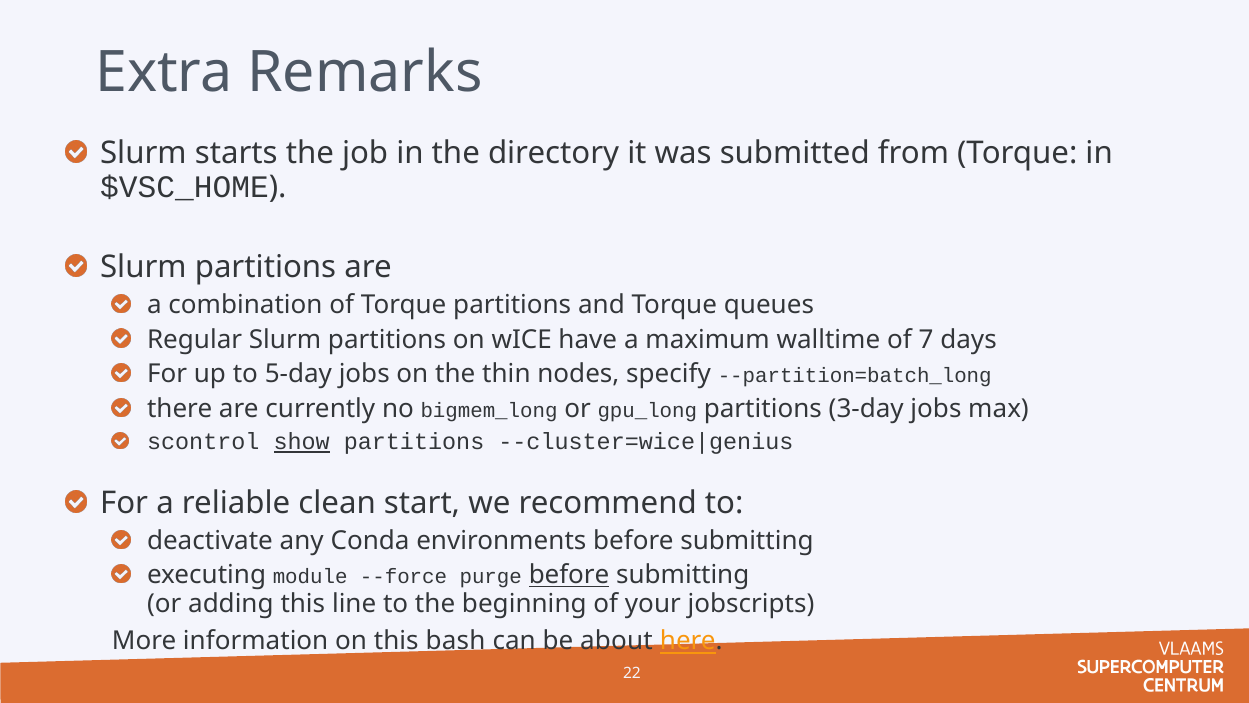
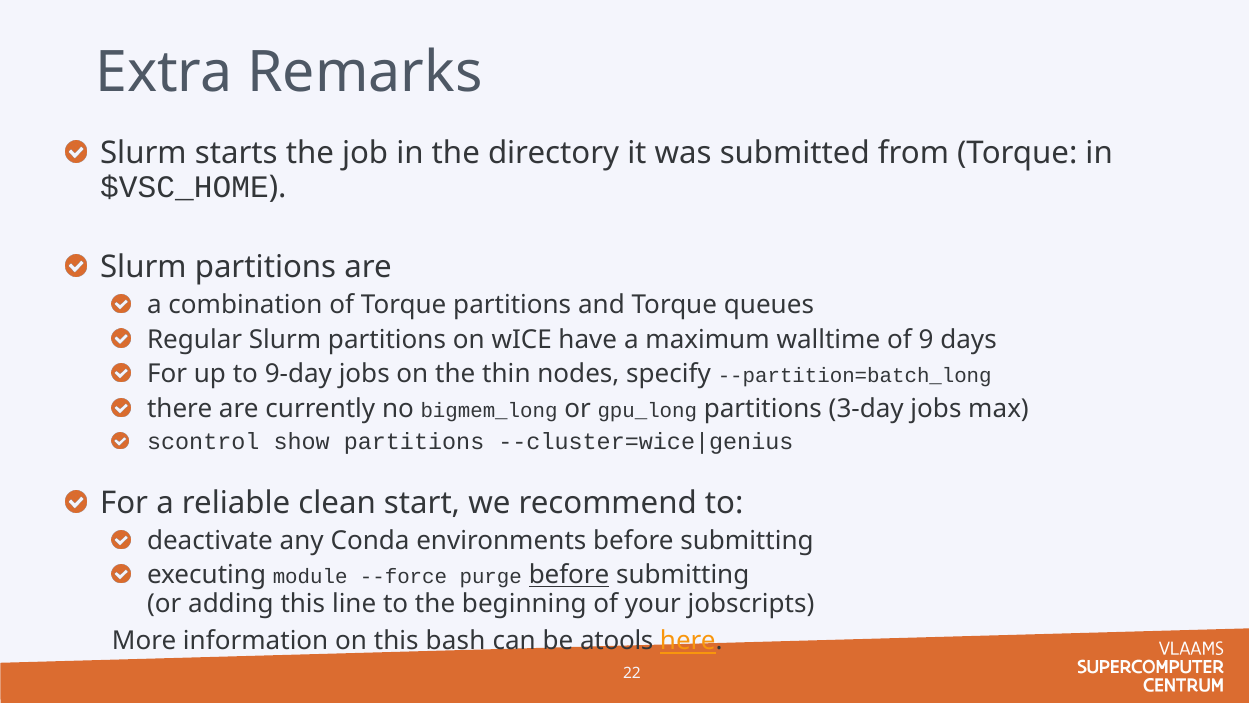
7: 7 -> 9
5-day: 5-day -> 9-day
show underline: present -> none
about: about -> atools
